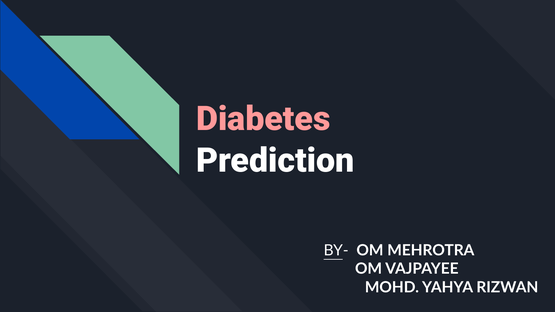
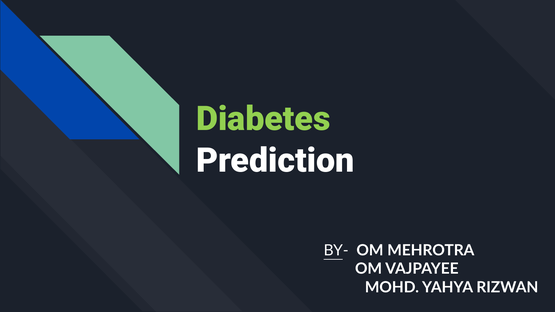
Diabetes colour: pink -> light green
